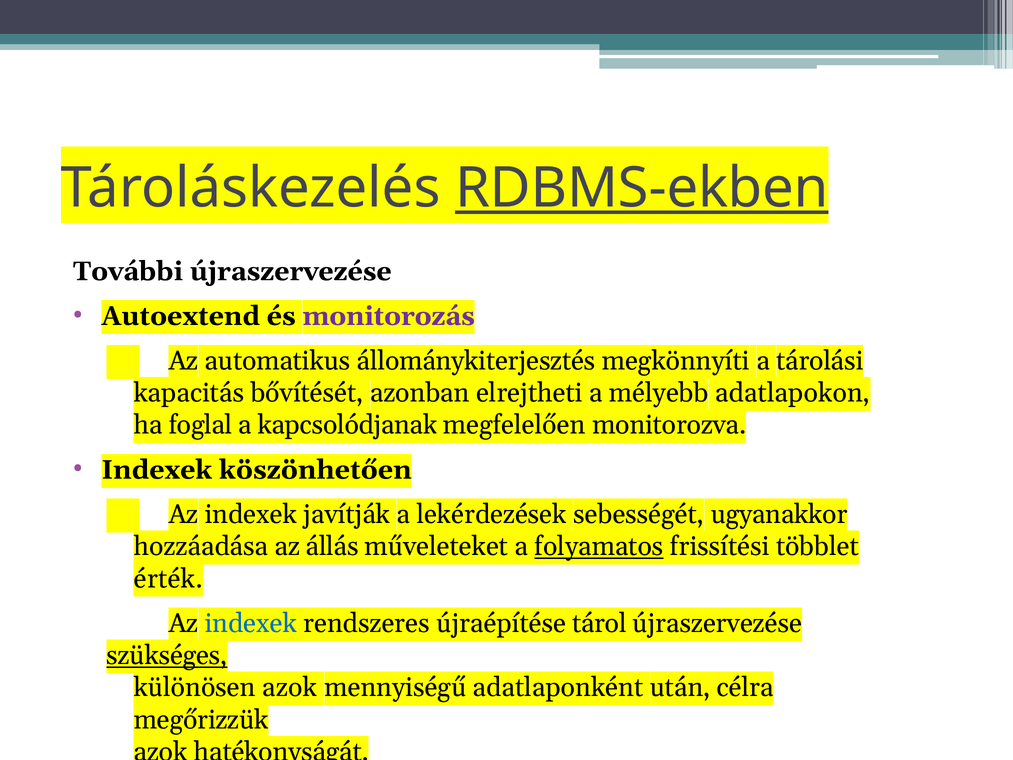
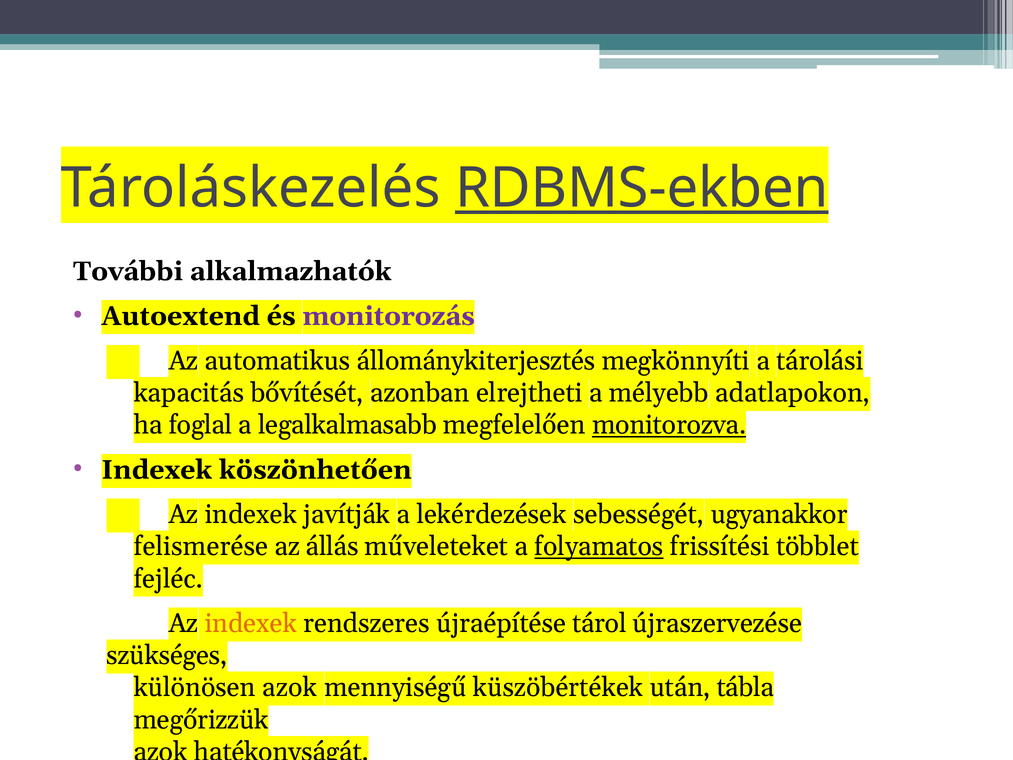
További újraszervezése: újraszervezése -> alkalmazhatók
kapcsolódjanak: kapcsolódjanak -> legalkalmasabb
monitorozva underline: none -> present
hozzáadása: hozzáadása -> felismerése
érték: érték -> fejléc
indexek at (251, 623) colour: blue -> orange
szükséges underline: present -> none
adatlaponként: adatlaponként -> küszöbértékek
célra: célra -> tábla
